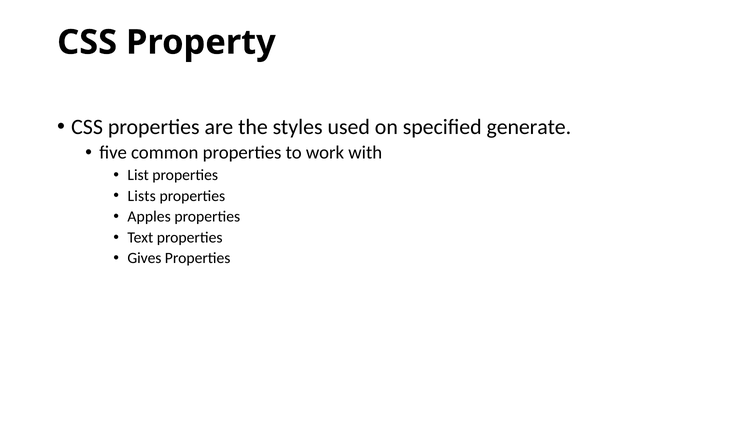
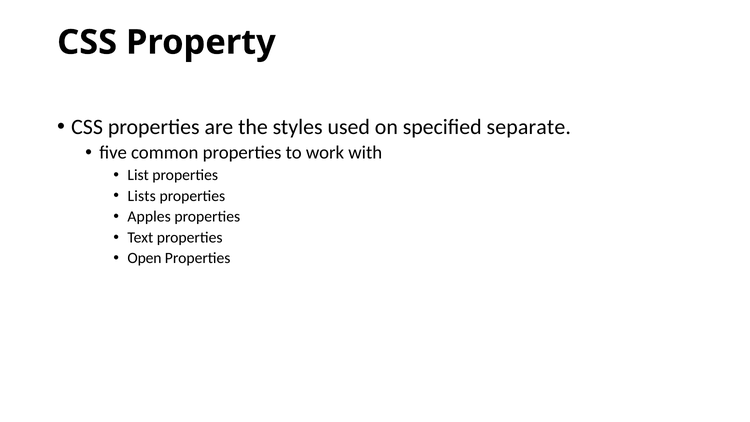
generate: generate -> separate
Gives: Gives -> Open
